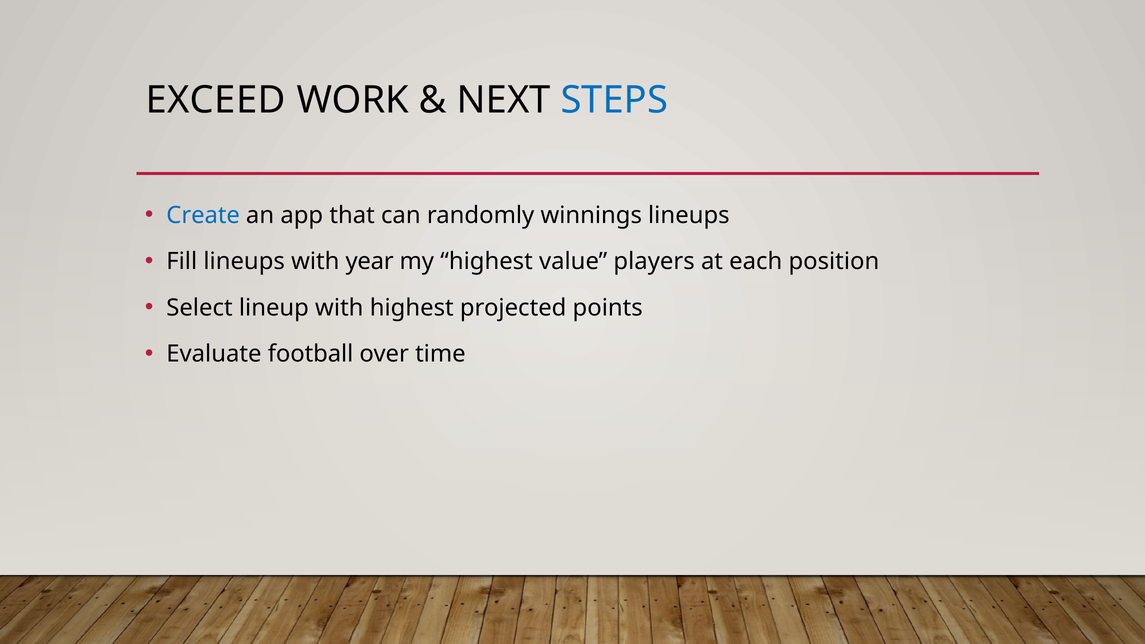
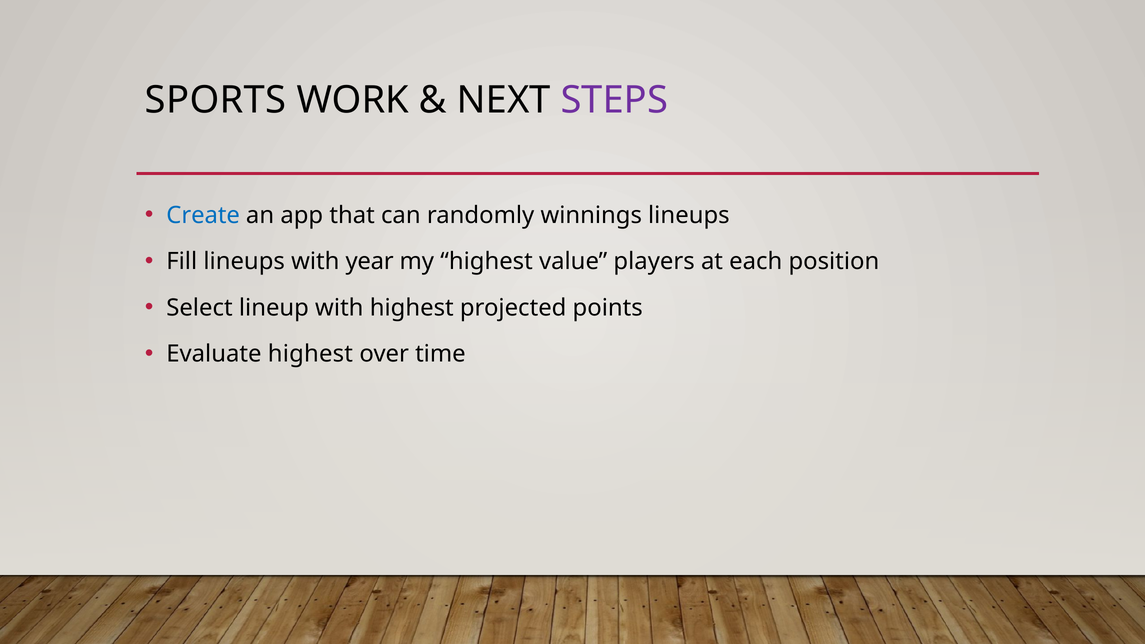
EXCEED: EXCEED -> SPORTS
STEPS colour: blue -> purple
Evaluate football: football -> highest
